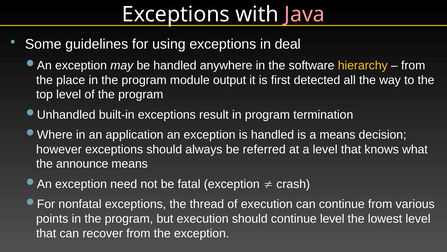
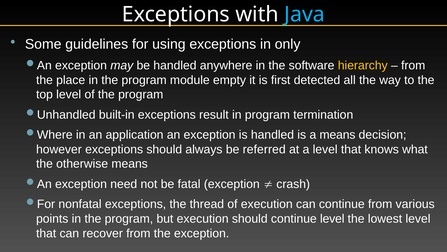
Java colour: pink -> light blue
deal: deal -> only
output: output -> empty
announce: announce -> otherwise
